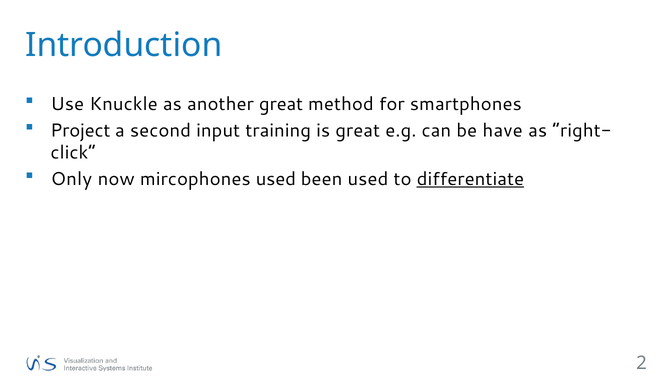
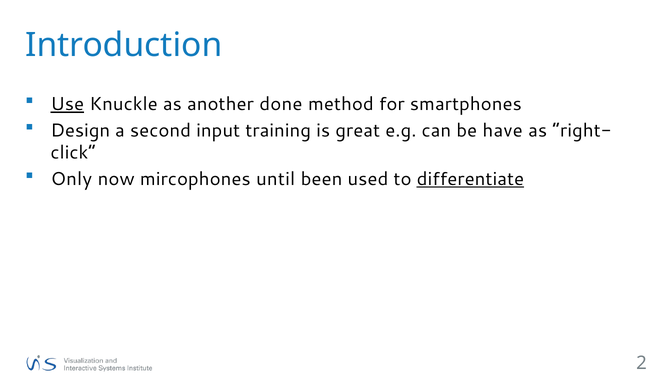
Use underline: none -> present
another great: great -> done
Project: Project -> Design
mircophones used: used -> until
